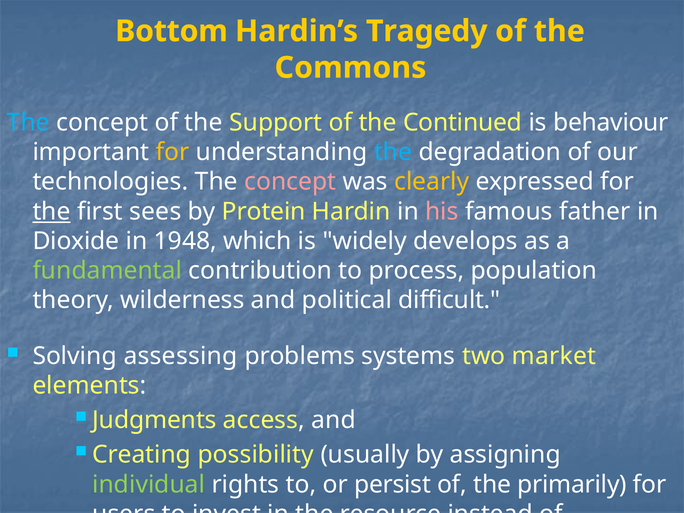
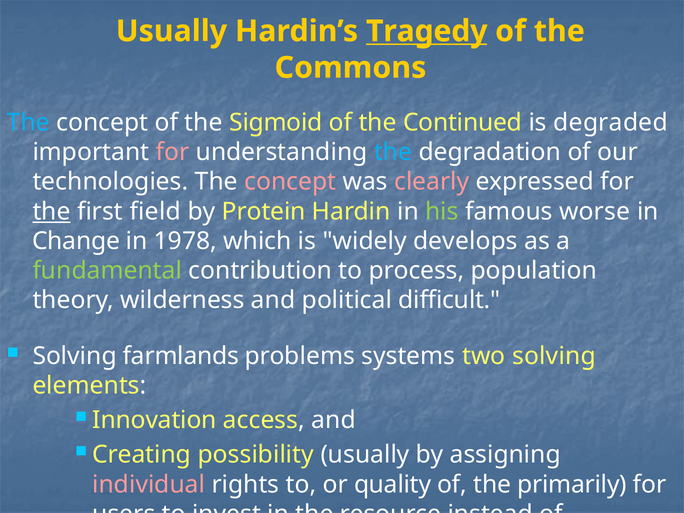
Bottom at (172, 31): Bottom -> Usually
Tragedy underline: none -> present
Support: Support -> Sigmoid
behaviour: behaviour -> degraded
for at (173, 152) colour: yellow -> pink
clearly colour: yellow -> pink
sees: sees -> field
his colour: pink -> light green
father: father -> worse
Dioxide: Dioxide -> Change
1948: 1948 -> 1978
assessing: assessing -> farmlands
two market: market -> solving
Judgments: Judgments -> Innovation
individual colour: light green -> pink
persist: persist -> quality
